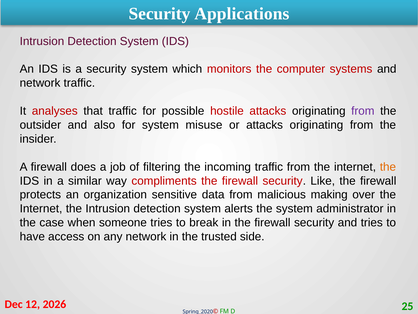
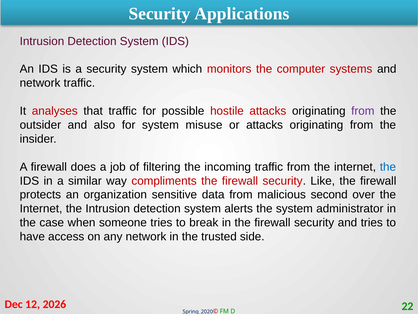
the at (388, 167) colour: orange -> blue
making: making -> second
25: 25 -> 22
